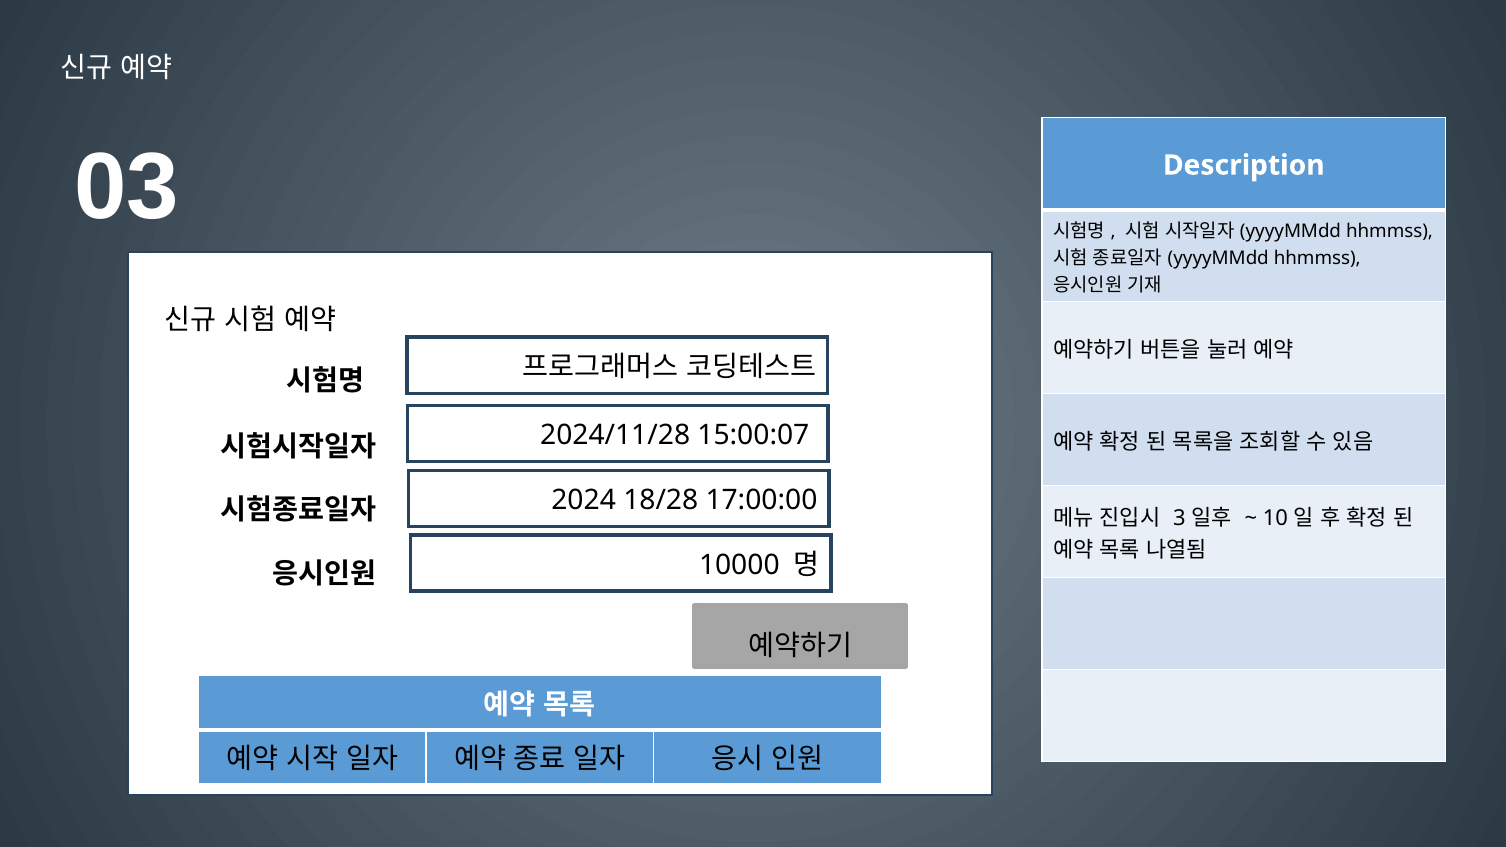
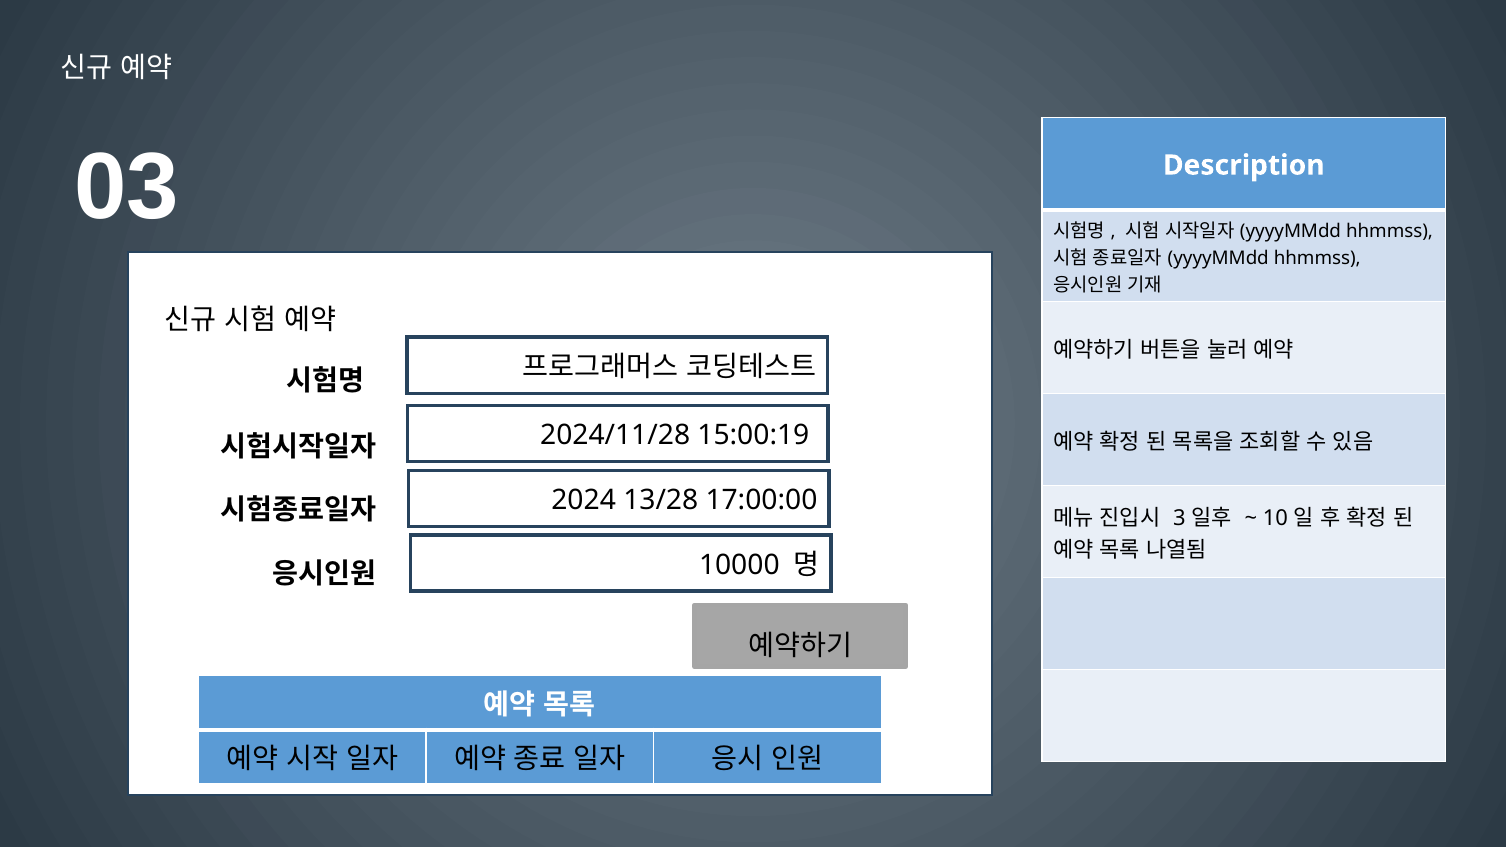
15:00:07: 15:00:07 -> 15:00:19
18/28: 18/28 -> 13/28
